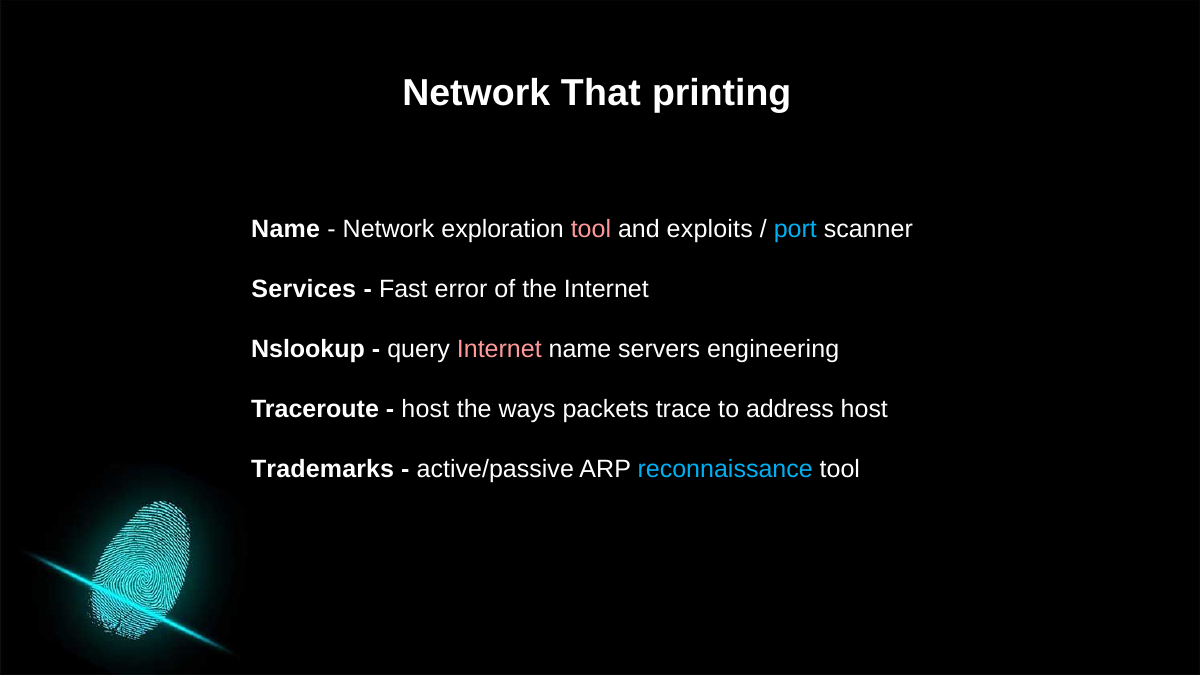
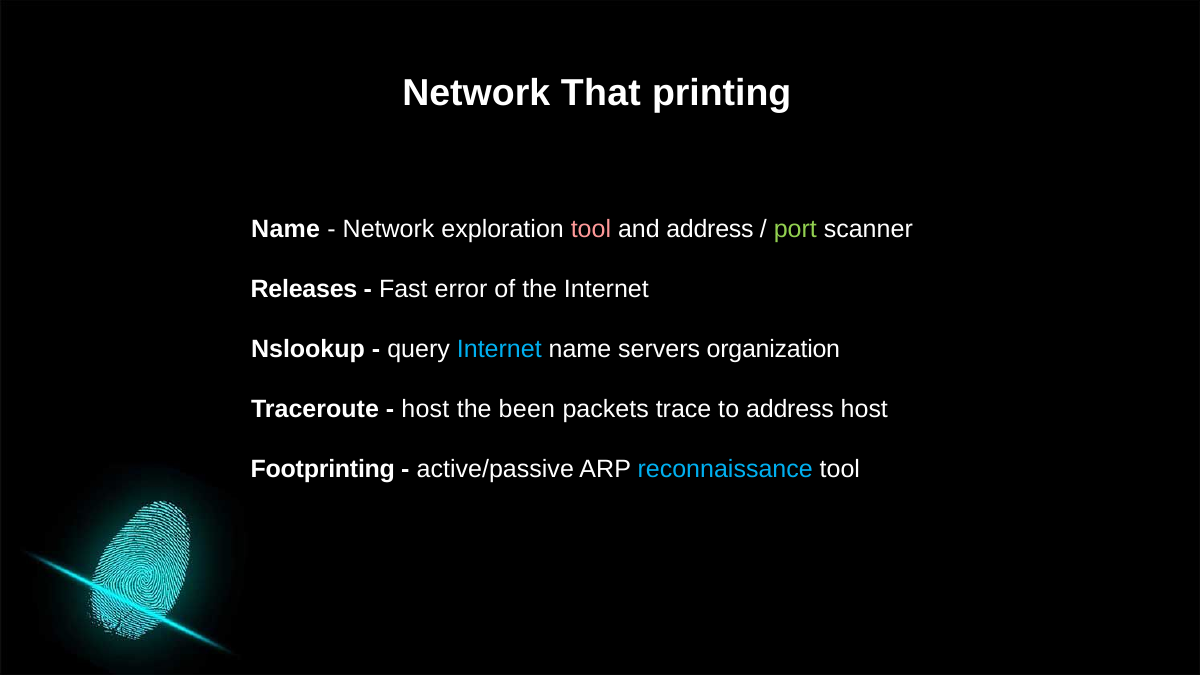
and exploits: exploits -> address
port colour: light blue -> light green
Services: Services -> Releases
Internet at (499, 349) colour: pink -> light blue
engineering: engineering -> organization
ways: ways -> been
Trademarks: Trademarks -> Footprinting
